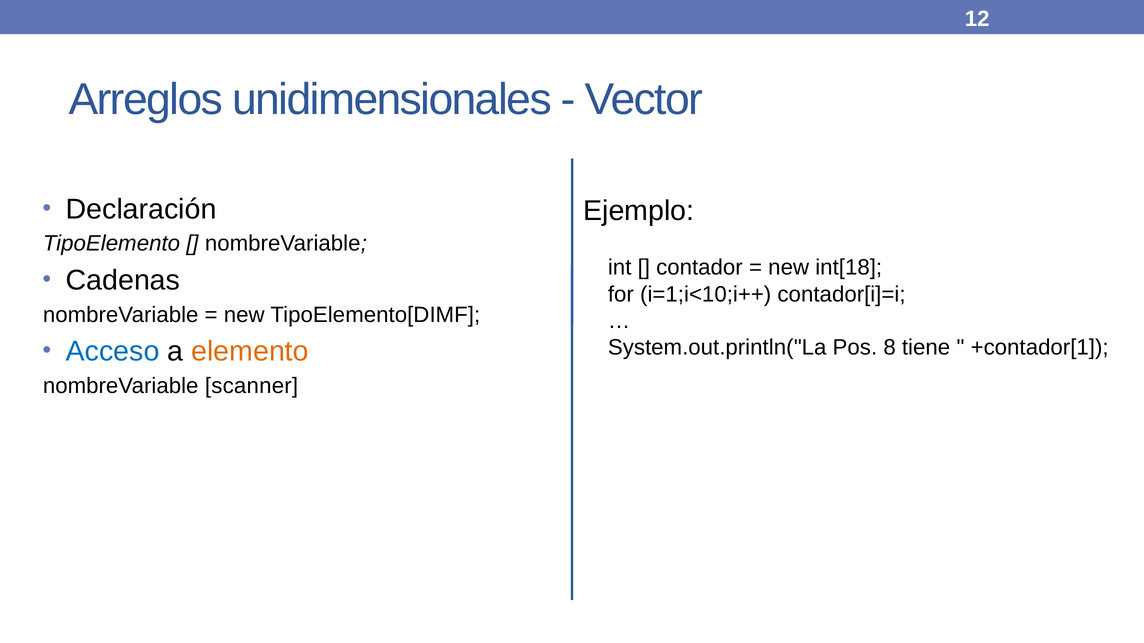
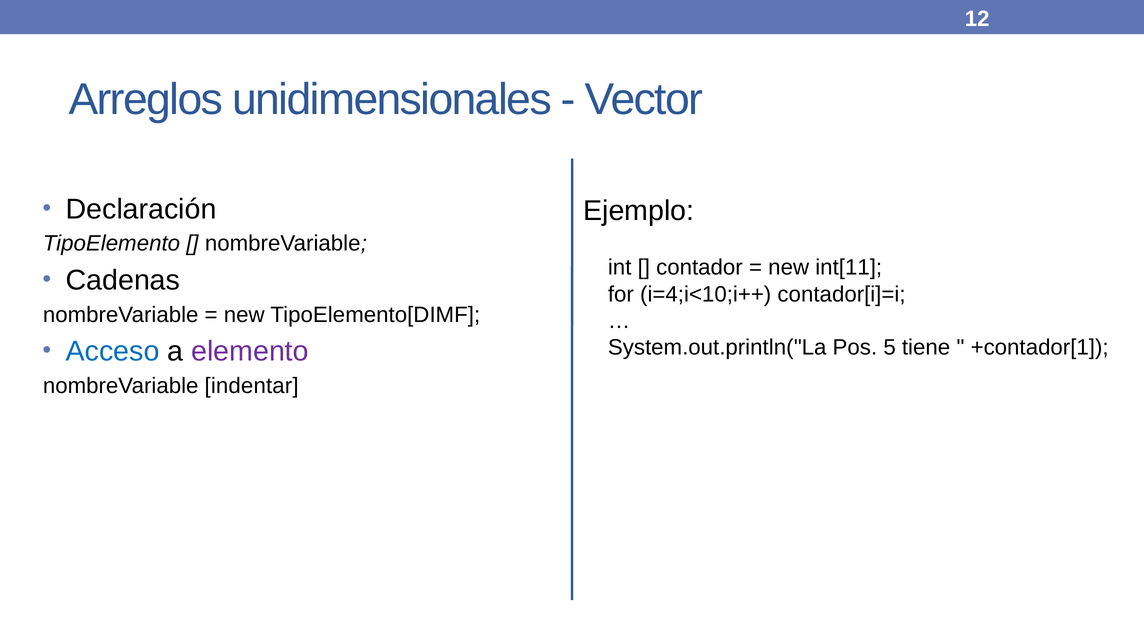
int[18: int[18 -> int[11
i=1;i<10;i++: i=1;i<10;i++ -> i=4;i<10;i++
8: 8 -> 5
elemento colour: orange -> purple
scanner: scanner -> indentar
